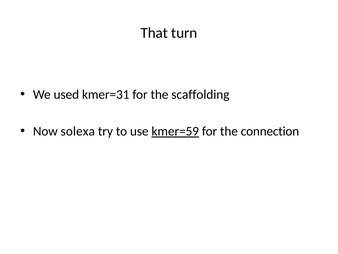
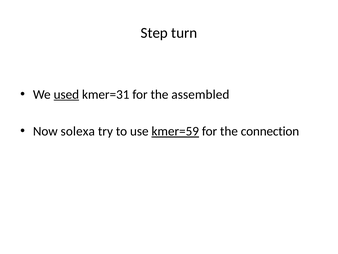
That: That -> Step
used underline: none -> present
scaffolding: scaffolding -> assembled
